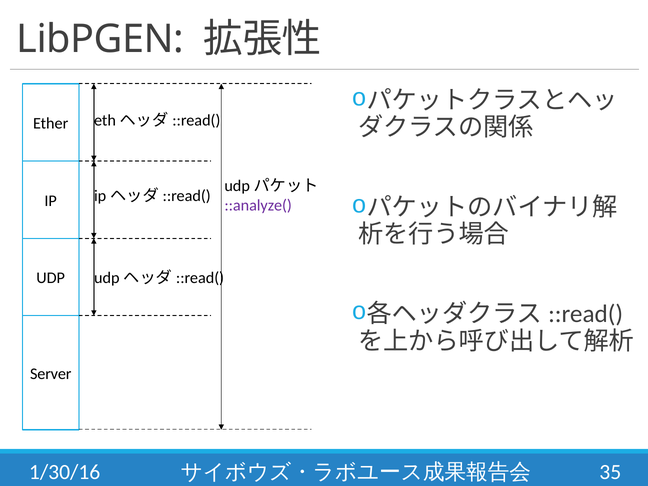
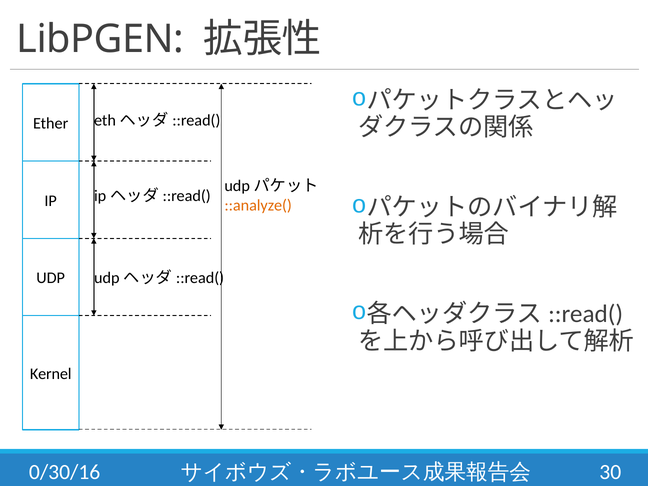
::analyze( colour: purple -> orange
Server: Server -> Kernel
1/30/16: 1/30/16 -> 0/30/16
35: 35 -> 30
